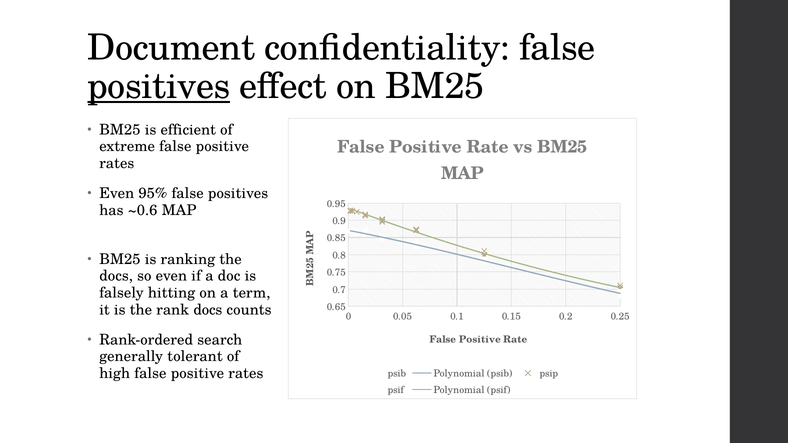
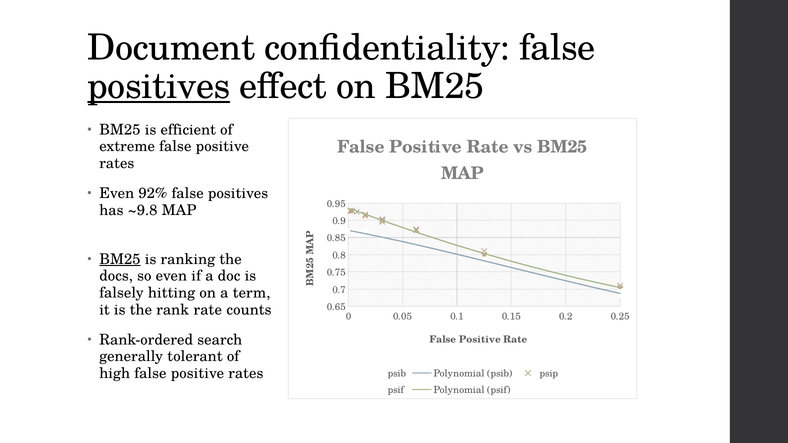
95%: 95% -> 92%
~0.6: ~0.6 -> ~9.8
BM25 at (120, 259) underline: none -> present
rank docs: docs -> rate
